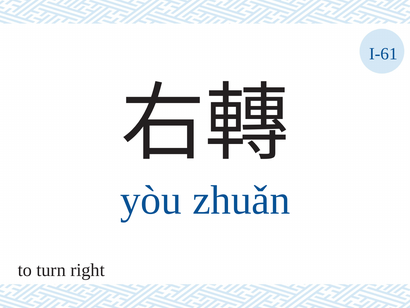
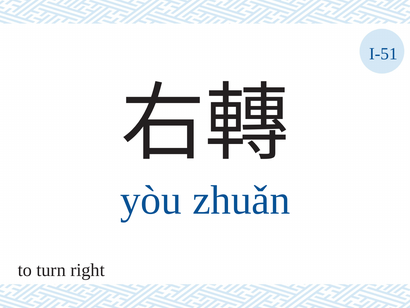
I-61: I-61 -> I-51
